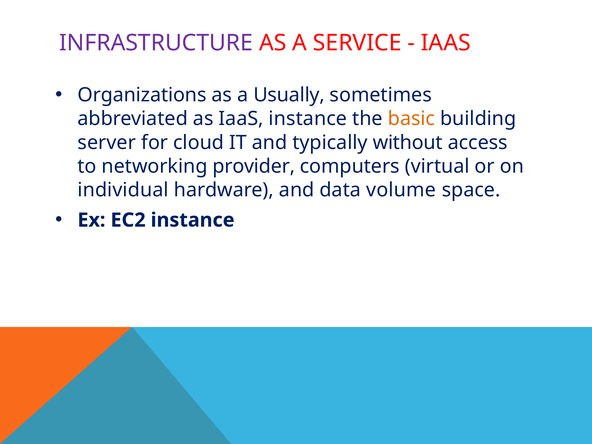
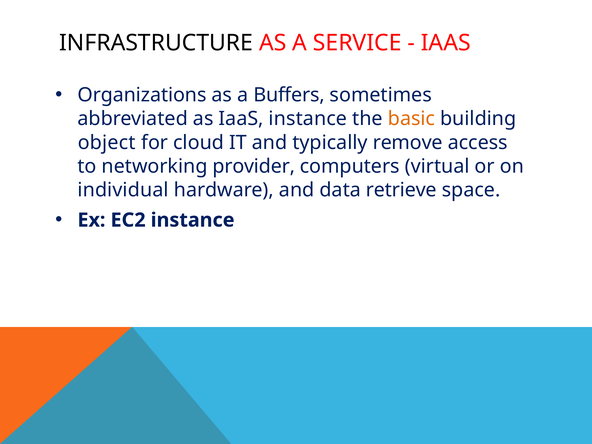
INFRASTRUCTURE colour: purple -> black
Usually: Usually -> Buffers
server: server -> object
without: without -> remove
volume: volume -> retrieve
